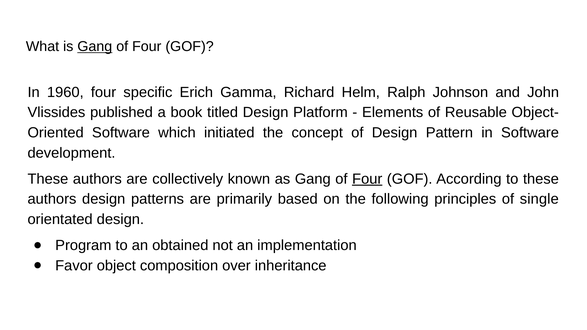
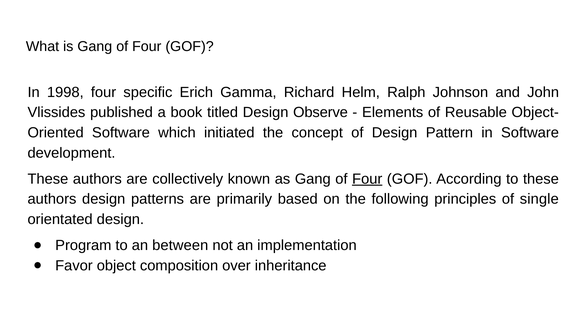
Gang at (95, 47) underline: present -> none
1960: 1960 -> 1998
Platform: Platform -> Observe
obtained: obtained -> between
